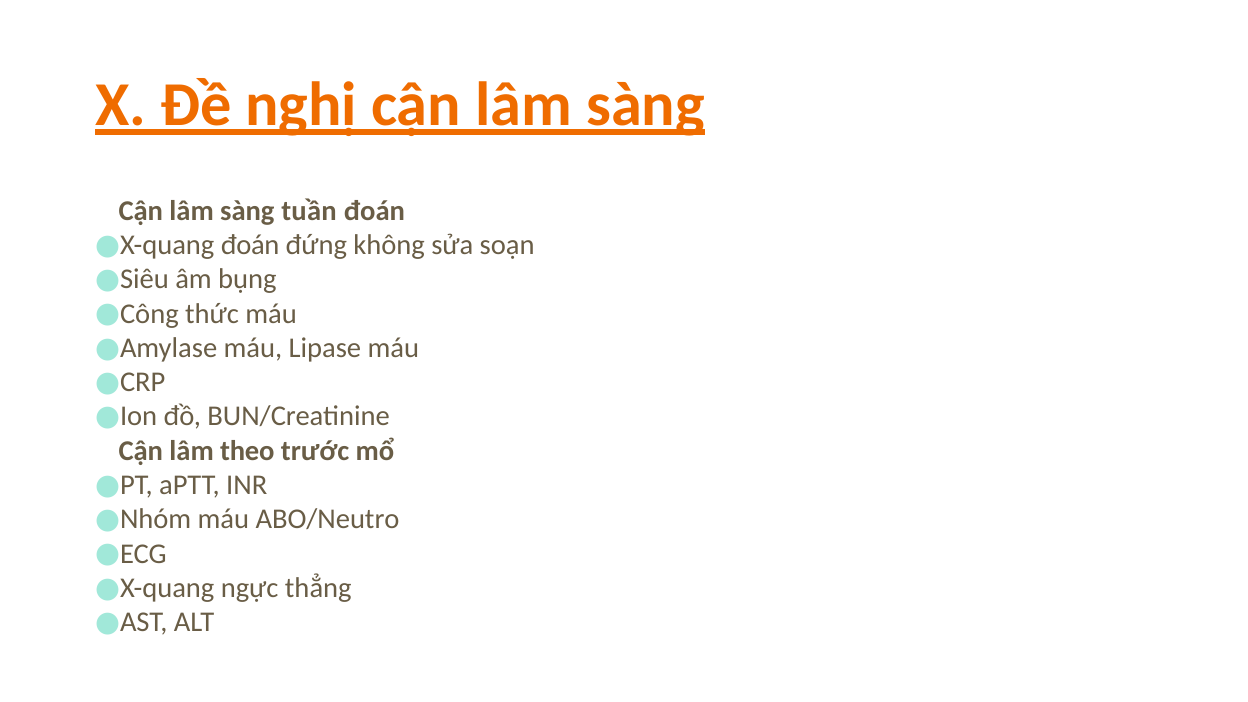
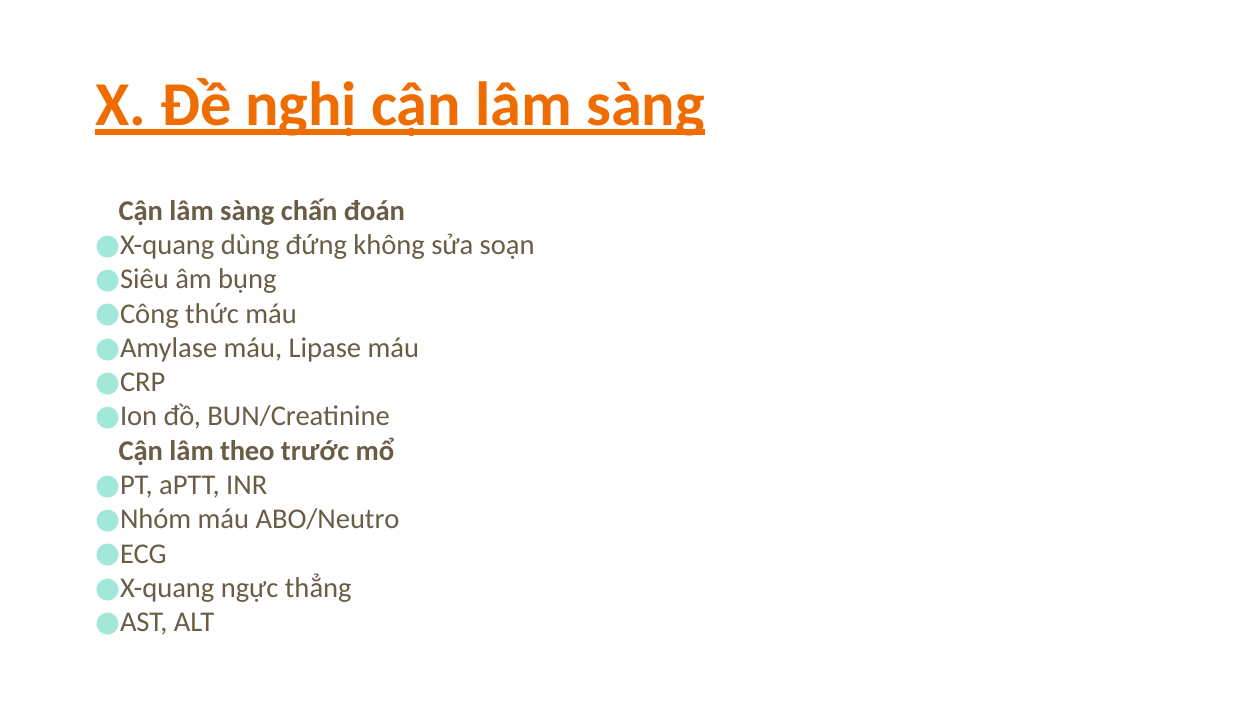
tuần: tuần -> chấn
đoán at (250, 245): đoán -> dùng
